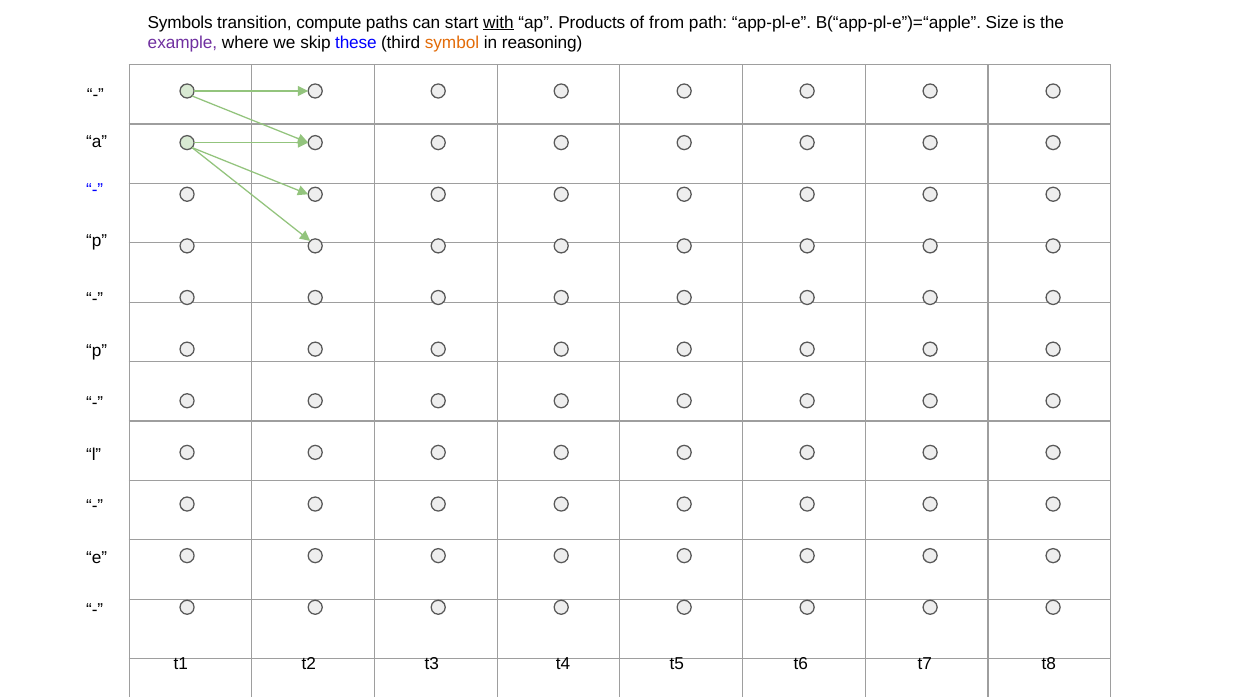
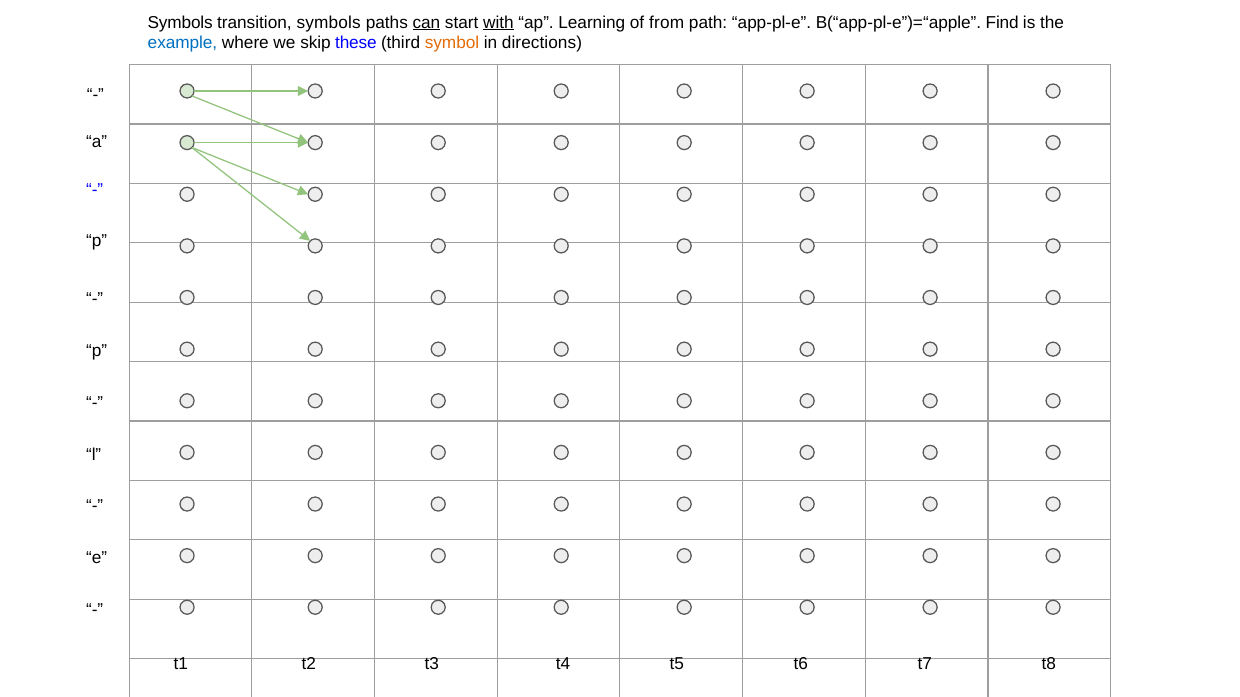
transition compute: compute -> symbols
can underline: none -> present
Products: Products -> Learning
Size: Size -> Find
example colour: purple -> blue
reasoning: reasoning -> directions
